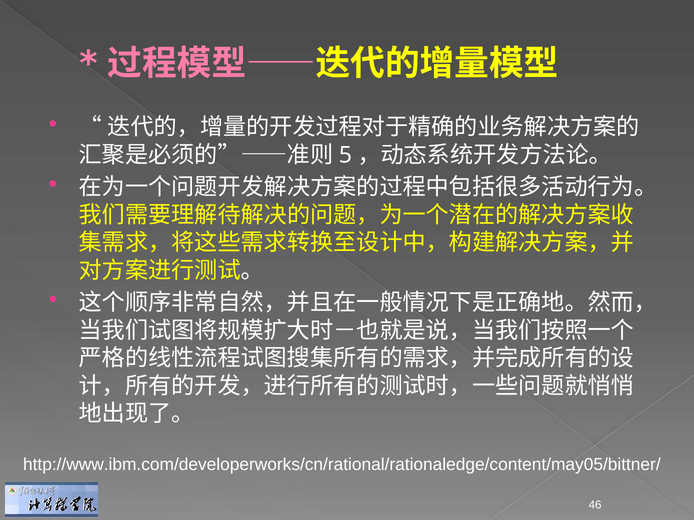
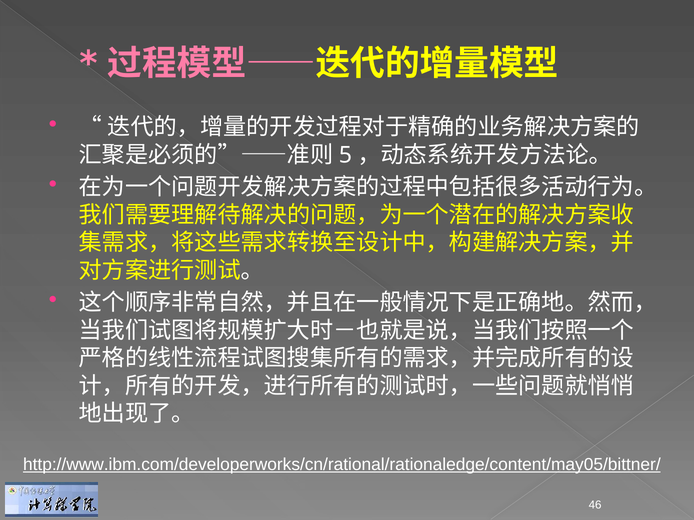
http://www.ibm.com/developerworks/cn/rational/rationaledge/content/may05/bittner/ underline: none -> present
